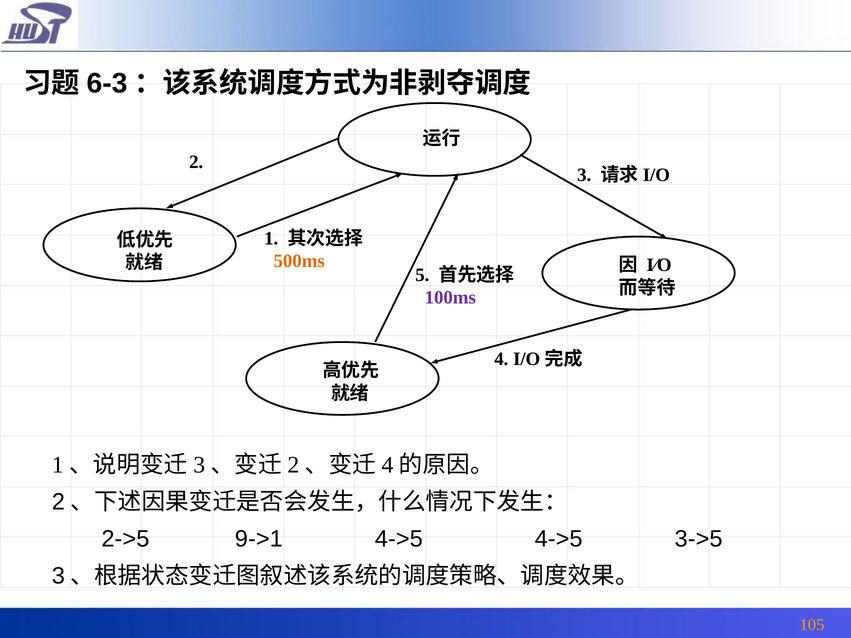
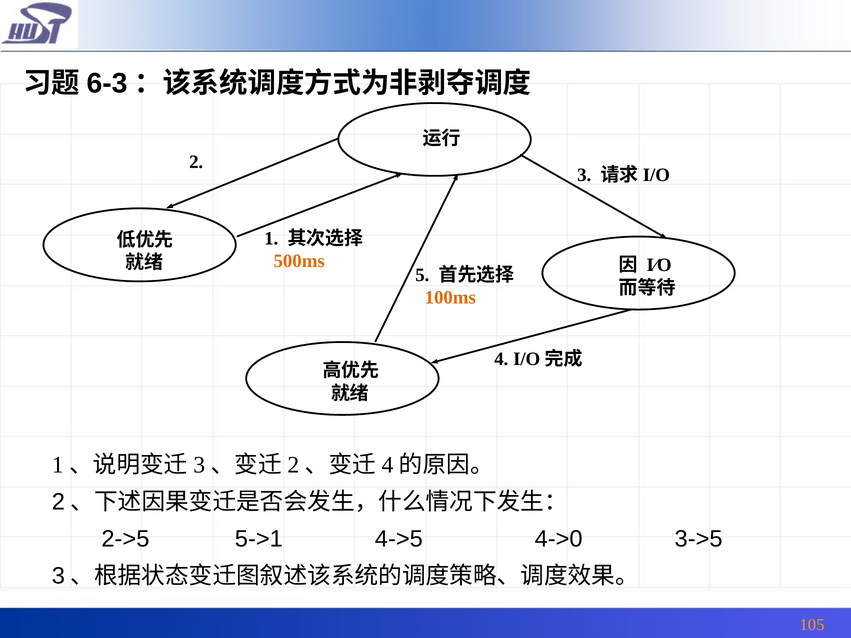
100ms colour: purple -> orange
9->1: 9->1 -> 5->1
4->5 4->5: 4->5 -> 4->0
